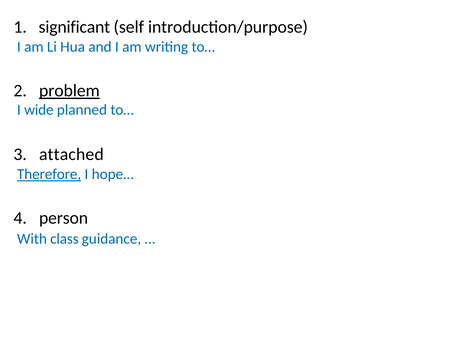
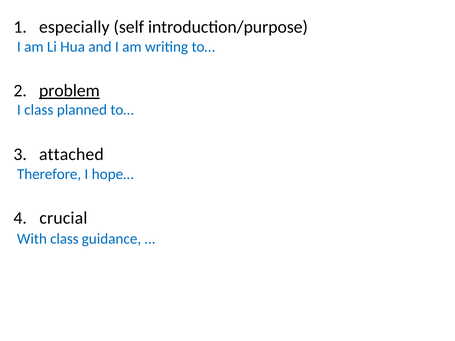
significant: significant -> especially
I wide: wide -> class
Therefore underline: present -> none
person: person -> crucial
